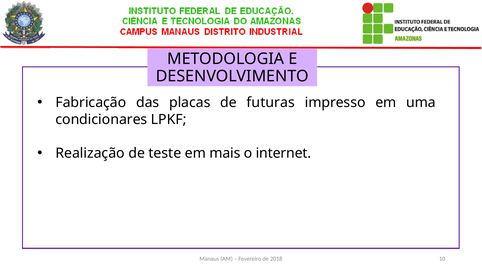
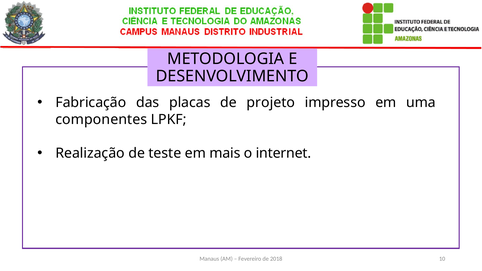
futuras: futuras -> projeto
condicionares: condicionares -> componentes
